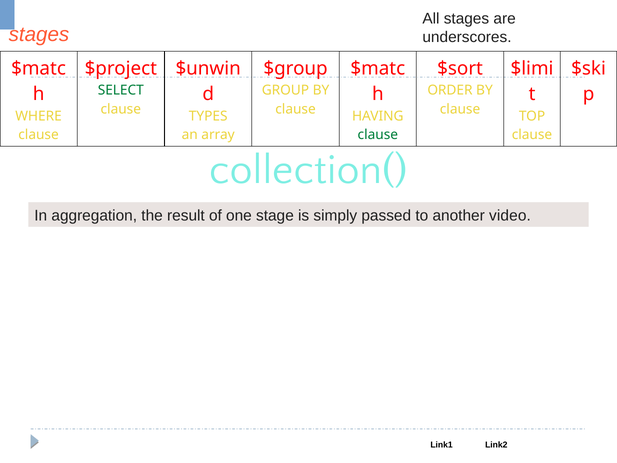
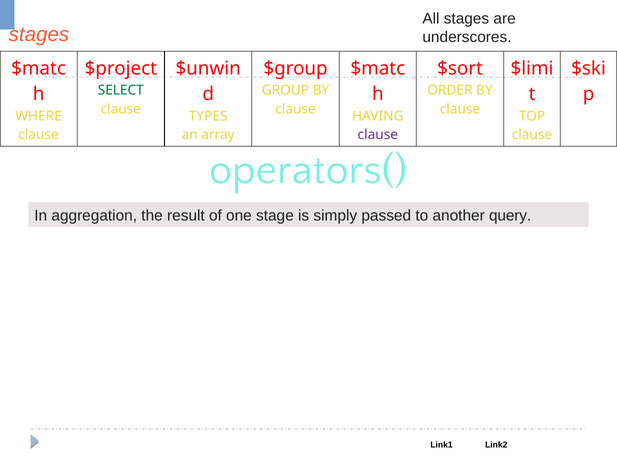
clause at (378, 135) colour: green -> purple
collection(: collection( -> operators(
video: video -> query
